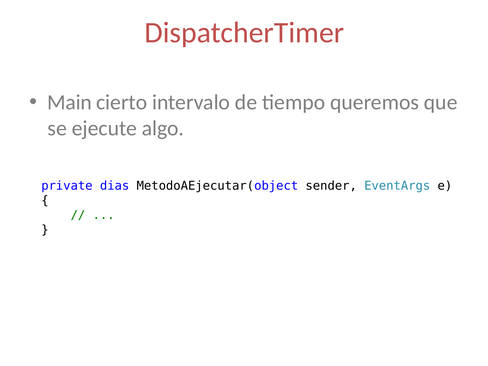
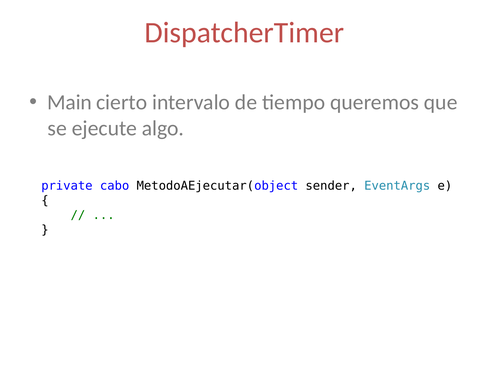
dias: dias -> cabo
